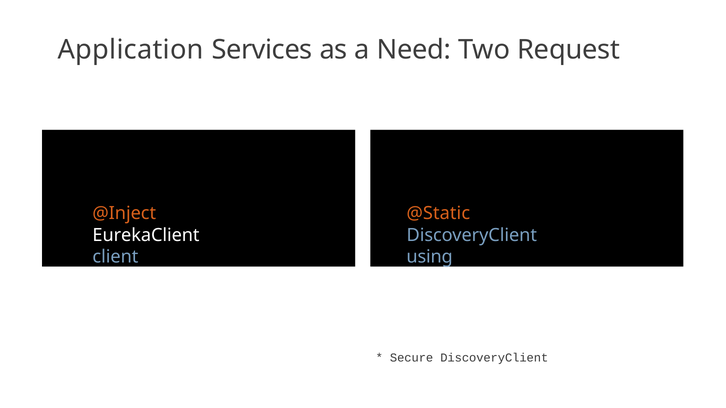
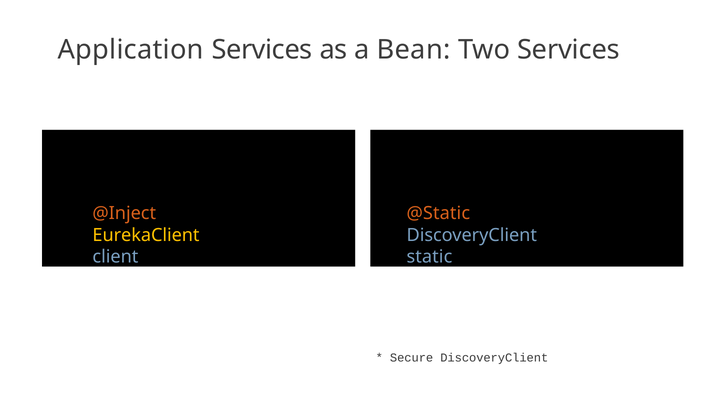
Need: Need -> Bean
Two Request: Request -> Services
EurekaClient colour: white -> yellow
using: using -> static
